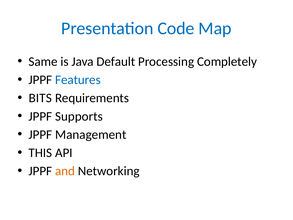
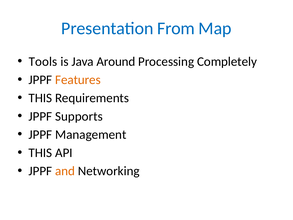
Code: Code -> From
Same: Same -> Tools
Default: Default -> Around
Features colour: blue -> orange
BITS at (40, 98): BITS -> THIS
